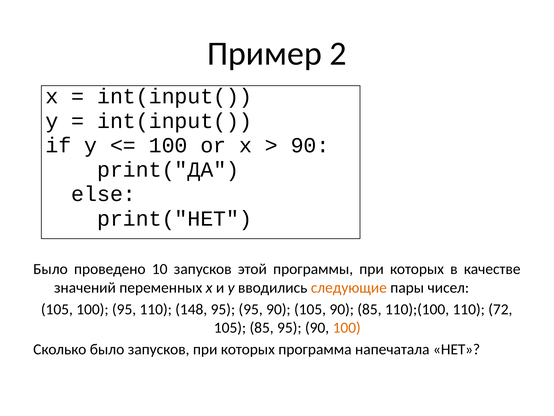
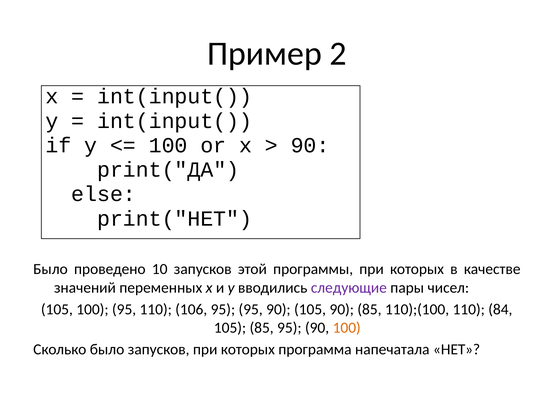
следующие colour: orange -> purple
148: 148 -> 106
72: 72 -> 84
